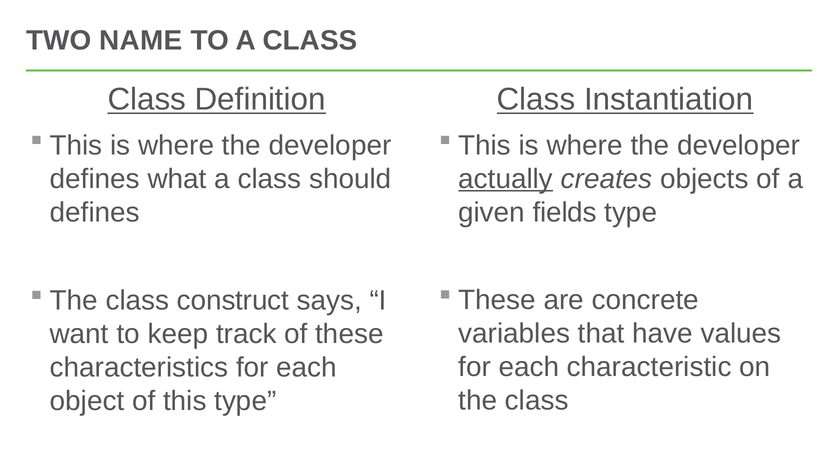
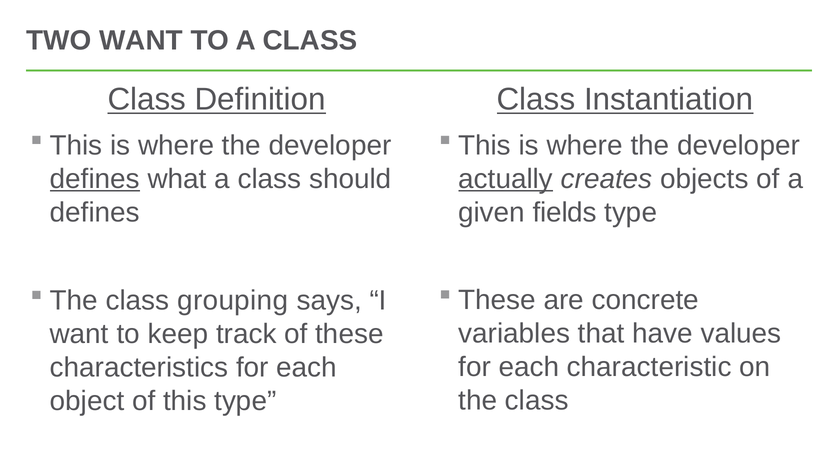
TWO NAME: NAME -> WANT
defines at (95, 179) underline: none -> present
construct: construct -> grouping
